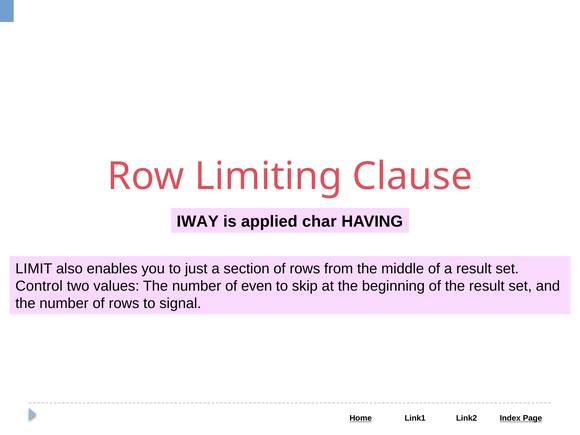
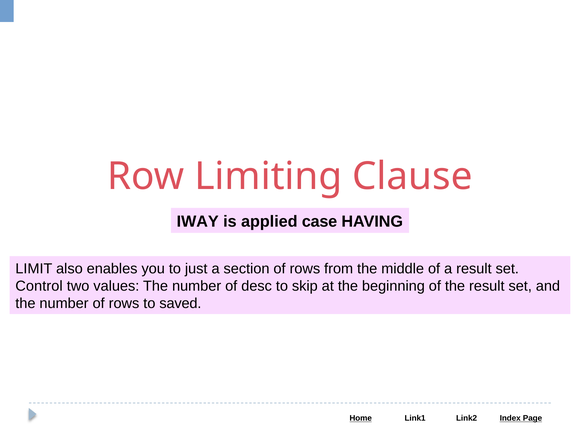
char: char -> case
even: even -> desc
signal: signal -> saved
